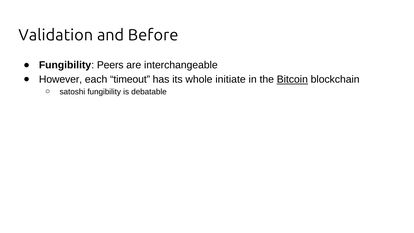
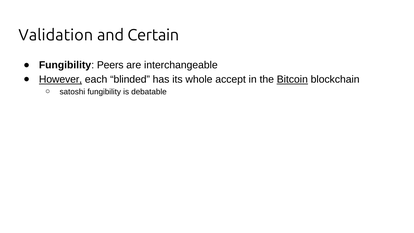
Before: Before -> Certain
However underline: none -> present
timeout: timeout -> blinded
initiate: initiate -> accept
